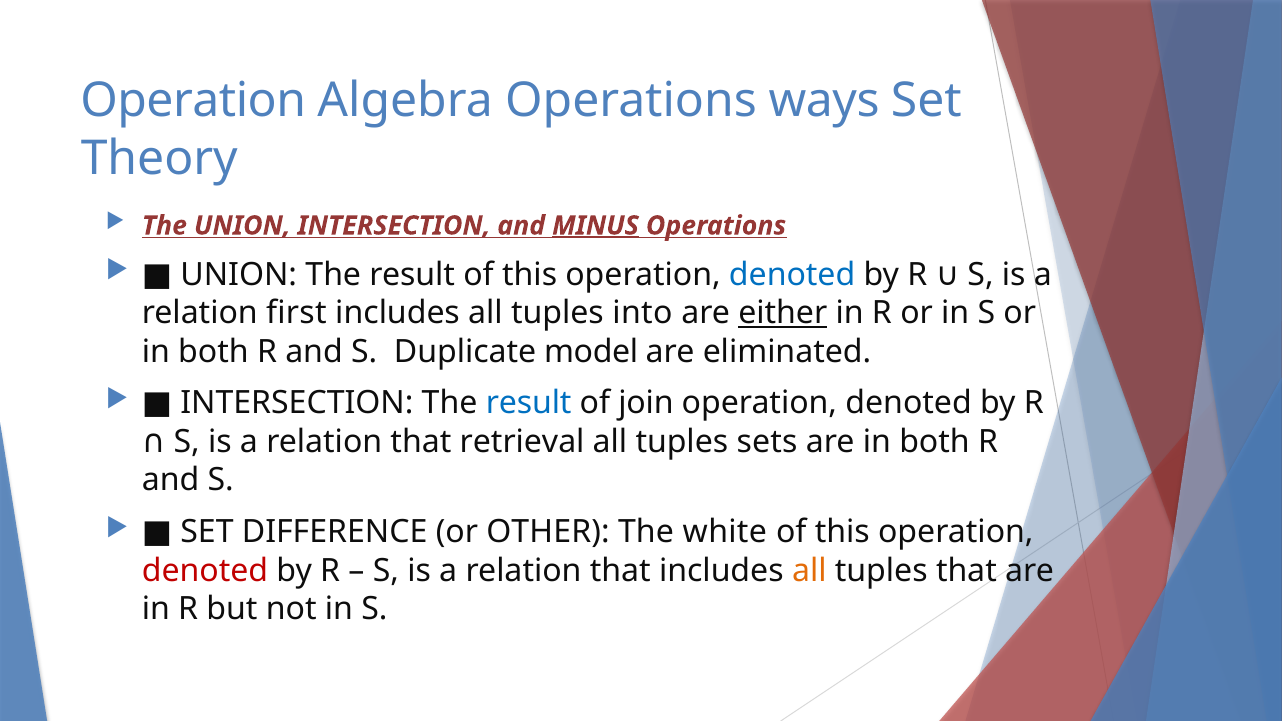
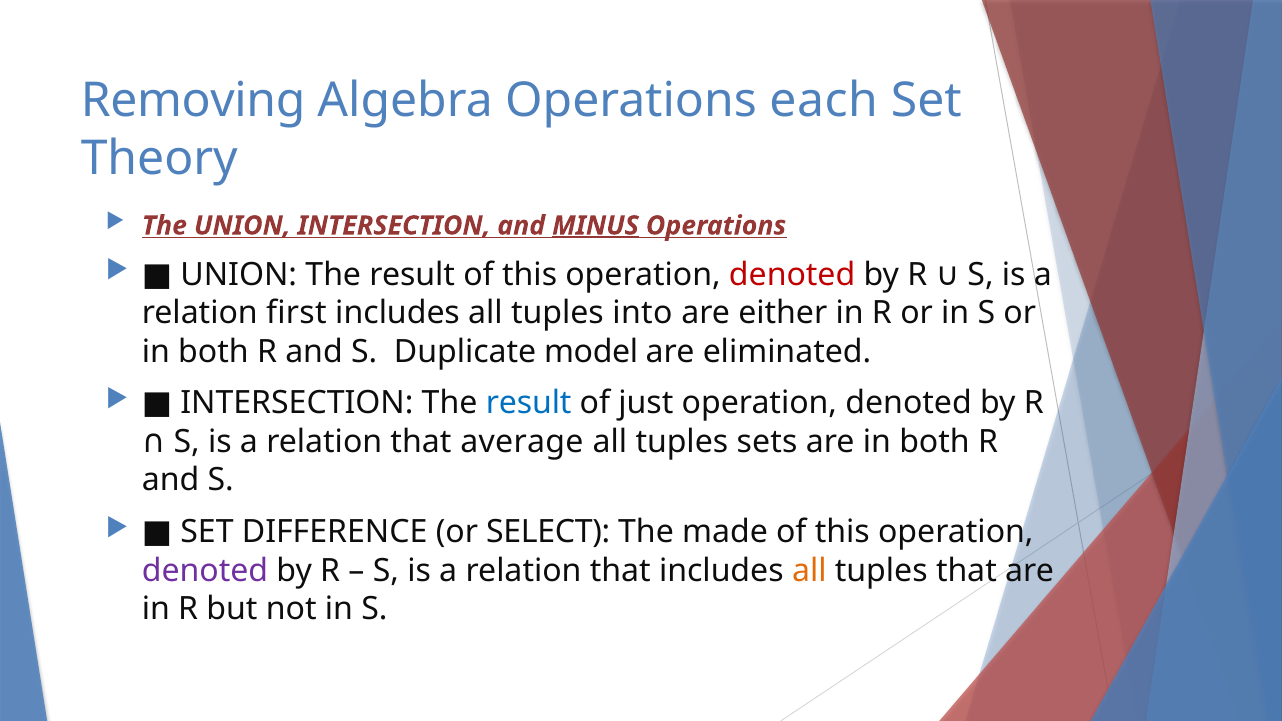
Operation at (193, 101): Operation -> Removing
ways: ways -> each
denoted at (792, 275) colour: blue -> red
either underline: present -> none
join: join -> just
retrieval: retrieval -> average
OTHER: OTHER -> SELECT
white: white -> made
denoted at (205, 571) colour: red -> purple
